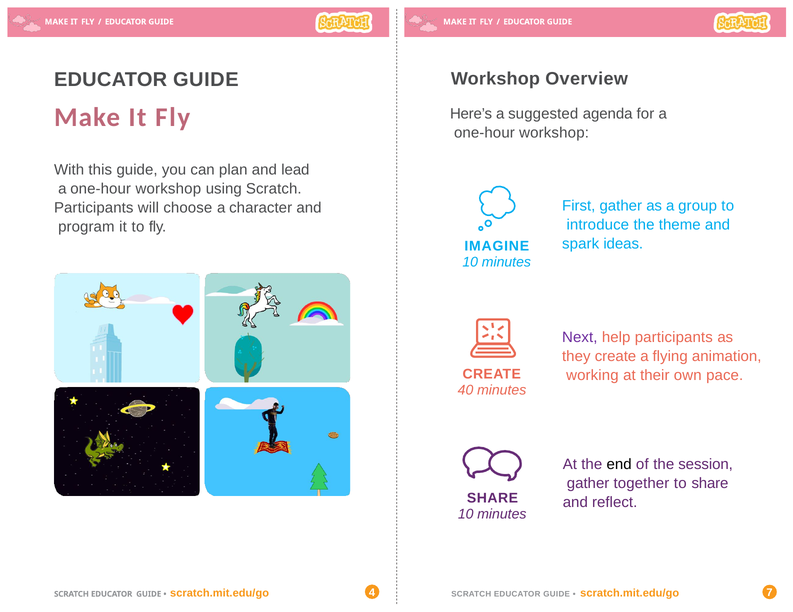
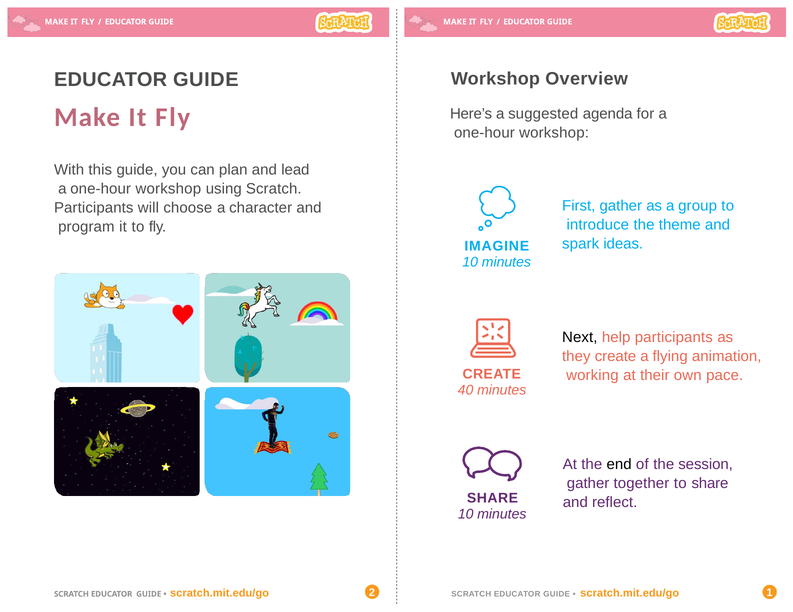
Next colour: purple -> black
4: 4 -> 2
7: 7 -> 1
